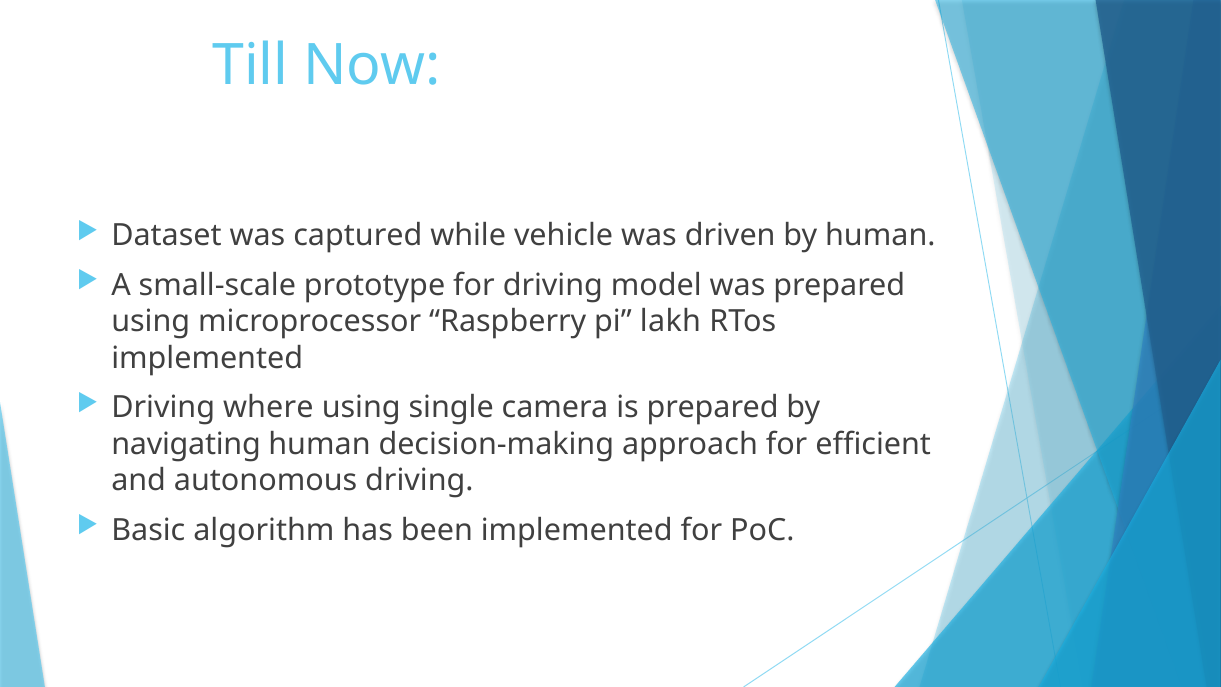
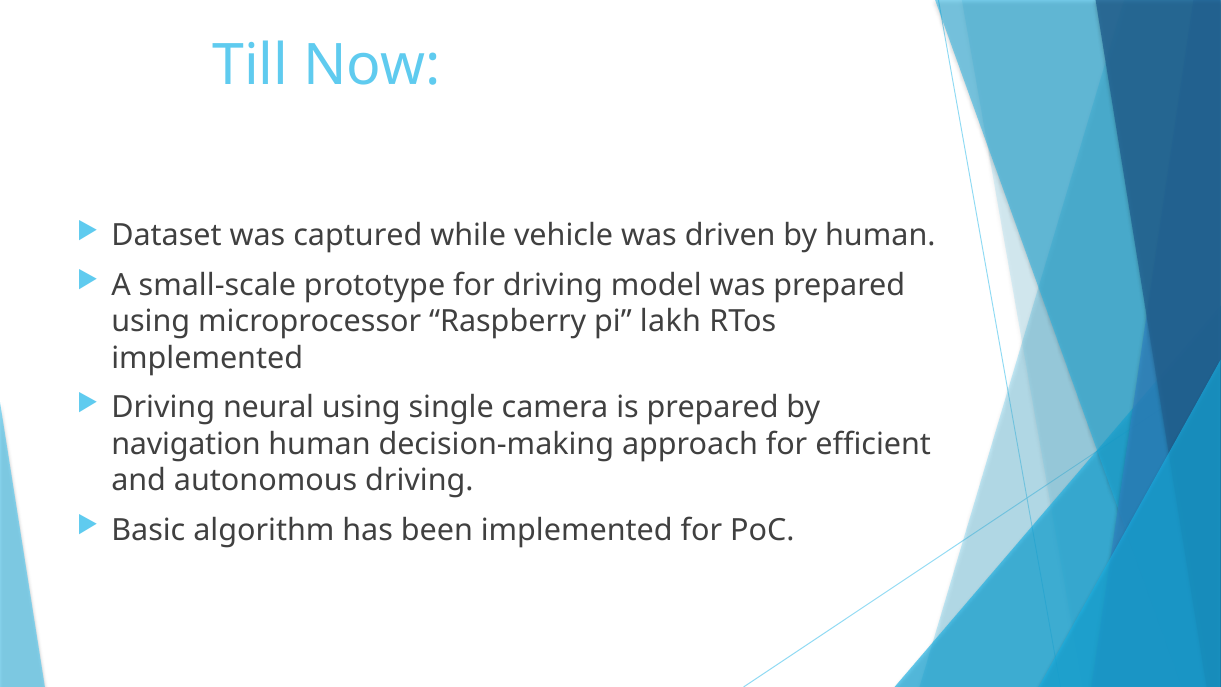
where: where -> neural
navigating: navigating -> navigation
